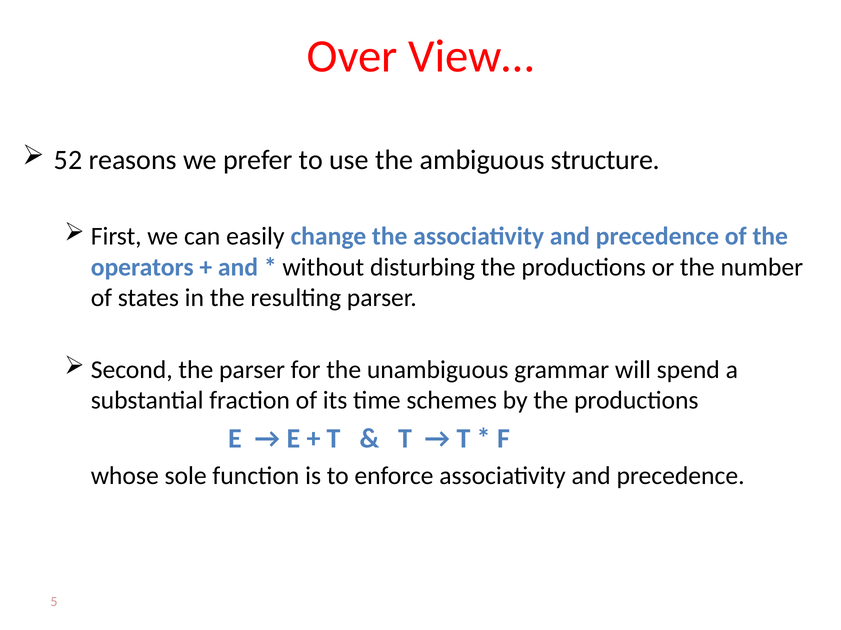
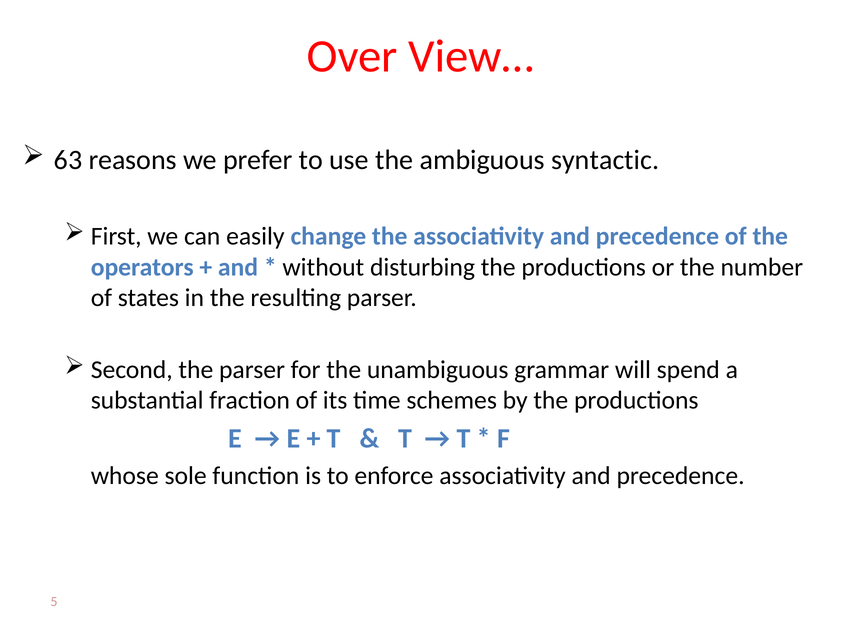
52: 52 -> 63
structure: structure -> syntactic
